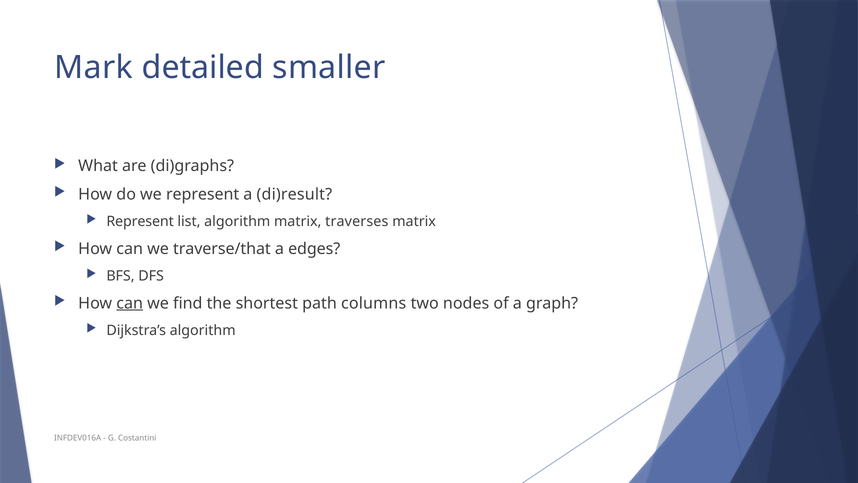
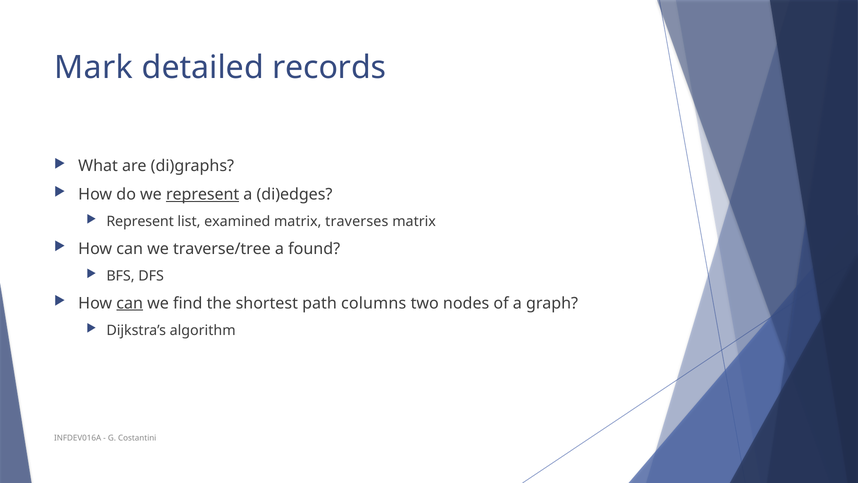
smaller: smaller -> records
represent at (203, 194) underline: none -> present
di)result: di)result -> di)edges
list algorithm: algorithm -> examined
traverse/that: traverse/that -> traverse/tree
edges: edges -> found
